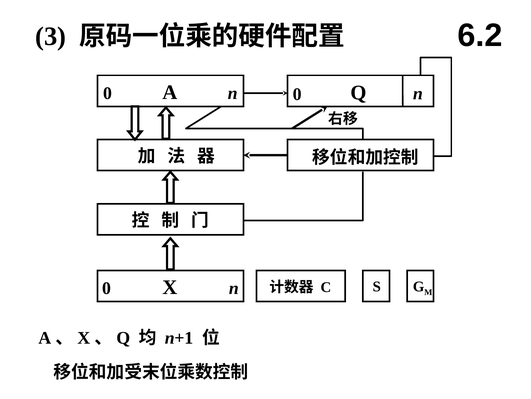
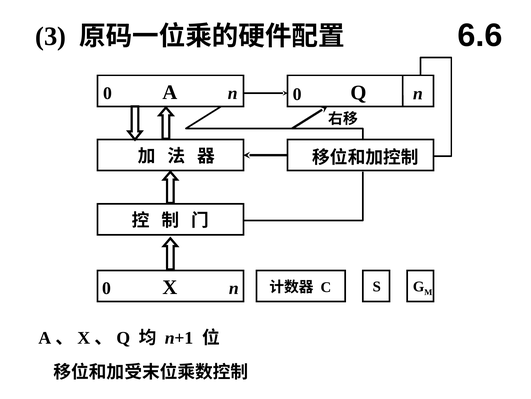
6.2: 6.2 -> 6.6
